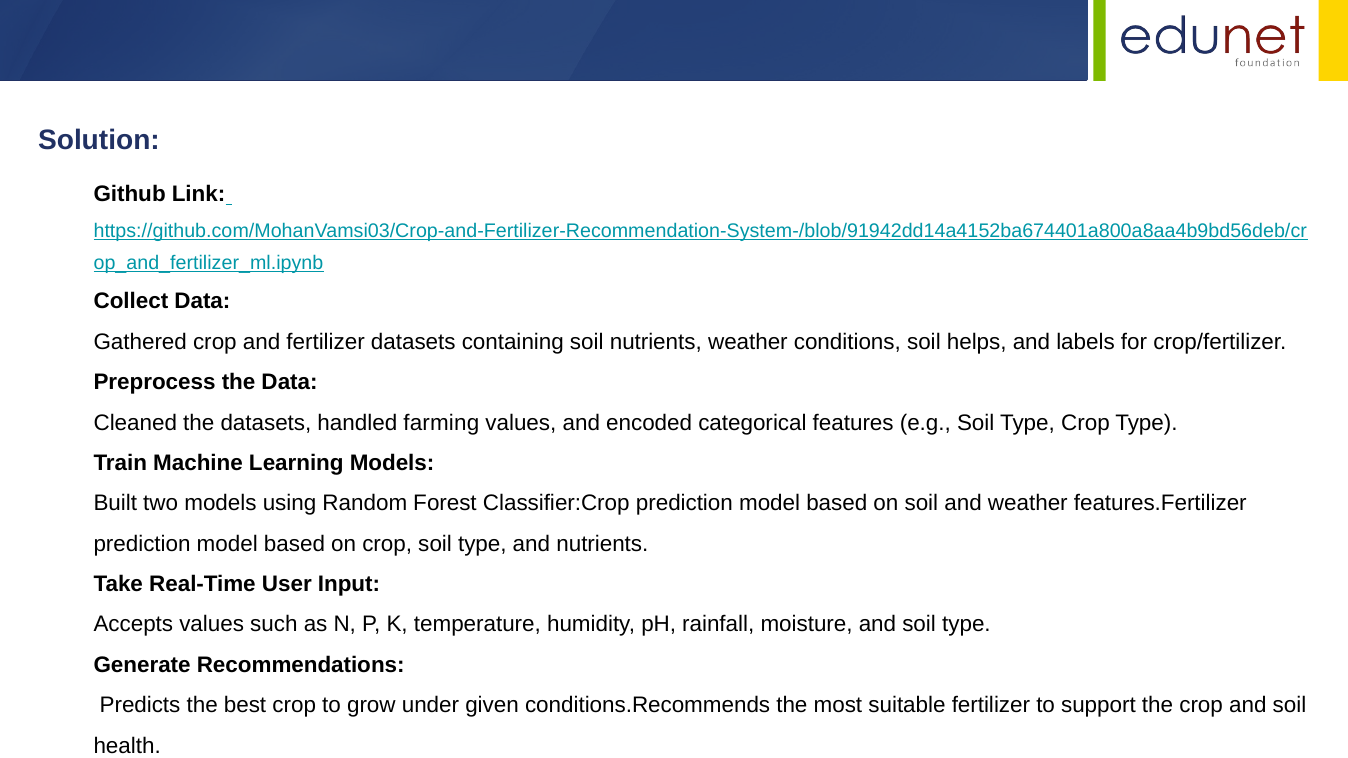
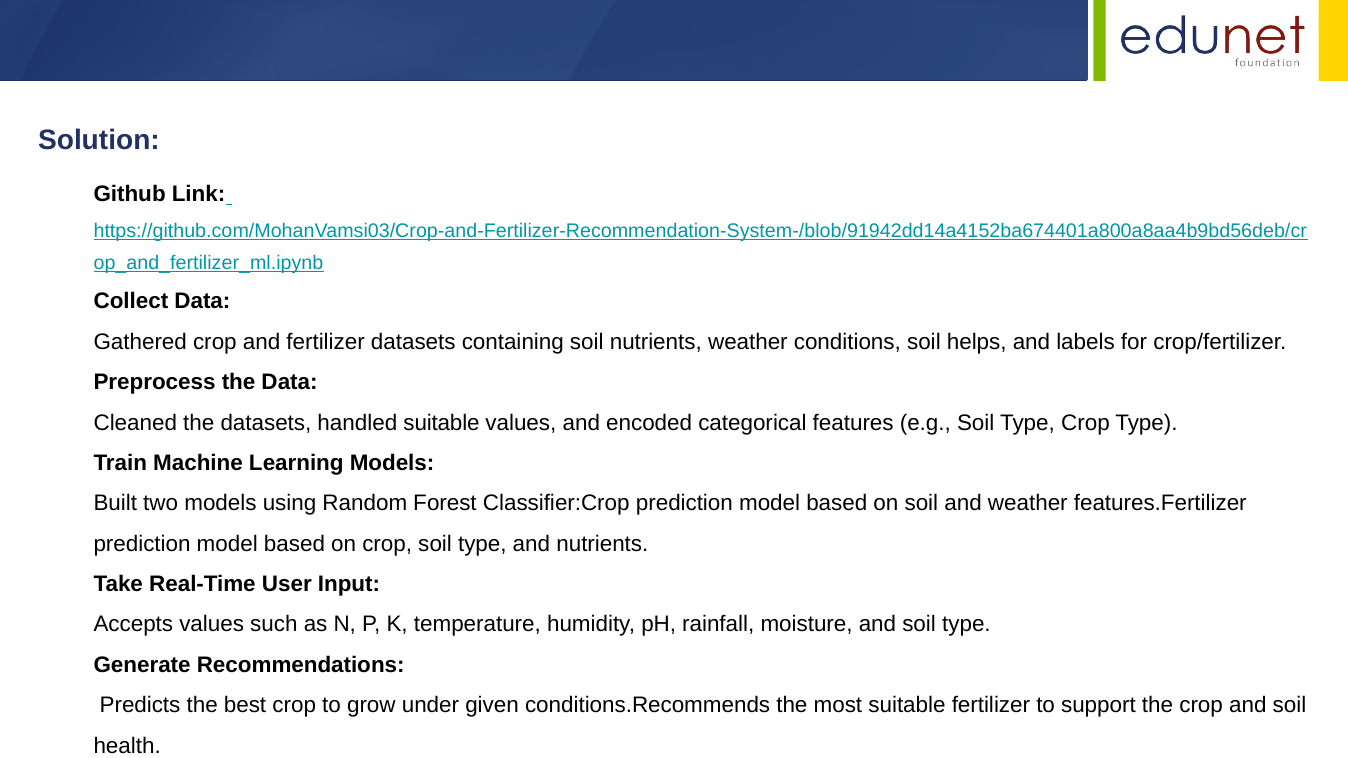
handled farming: farming -> suitable
